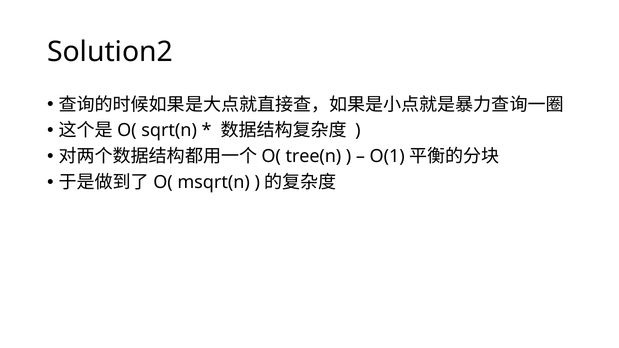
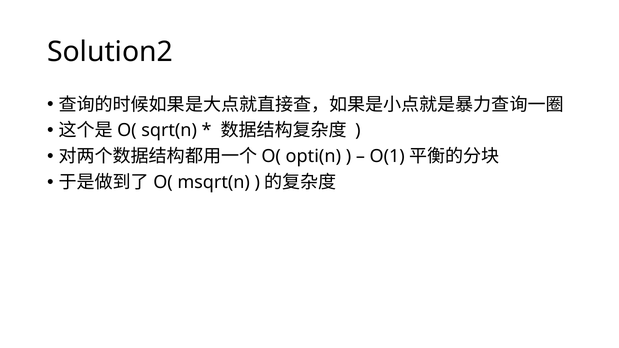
tree(n: tree(n -> opti(n
